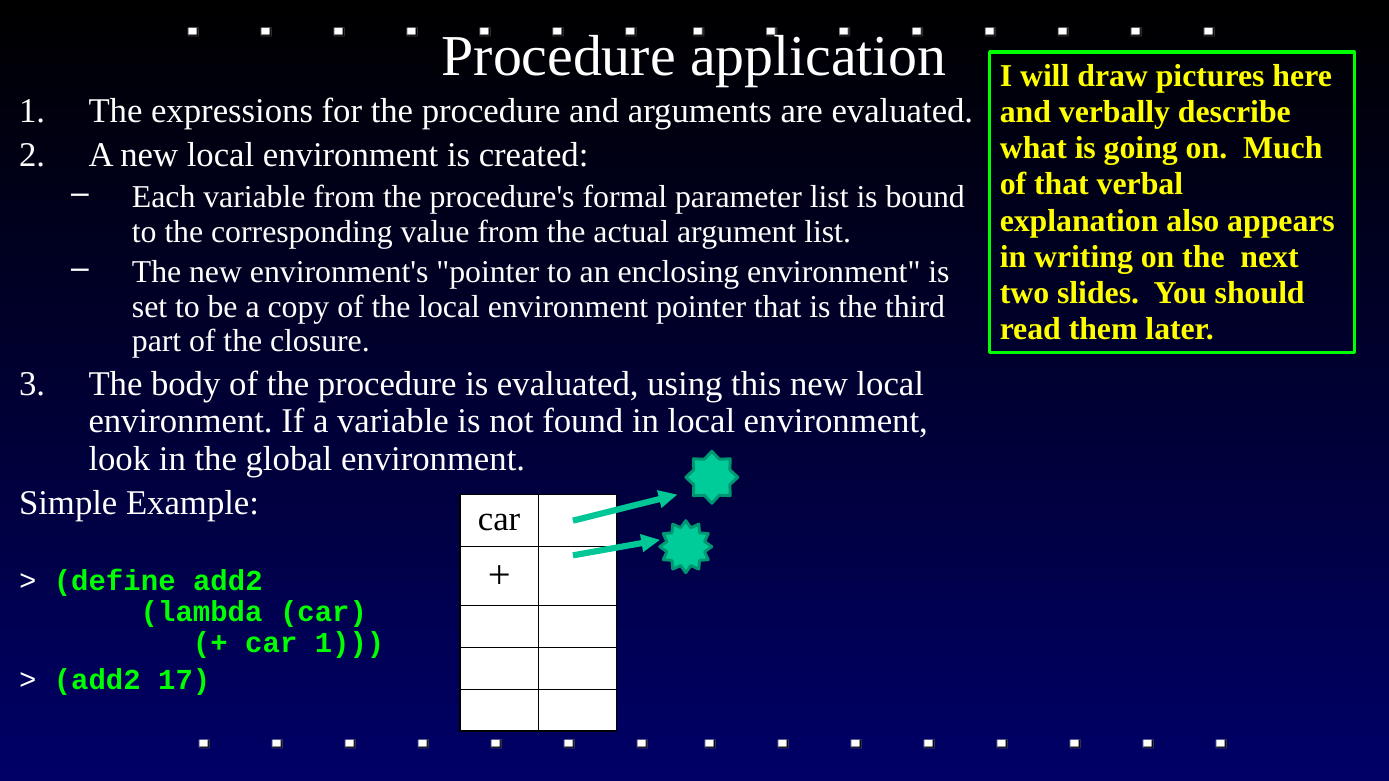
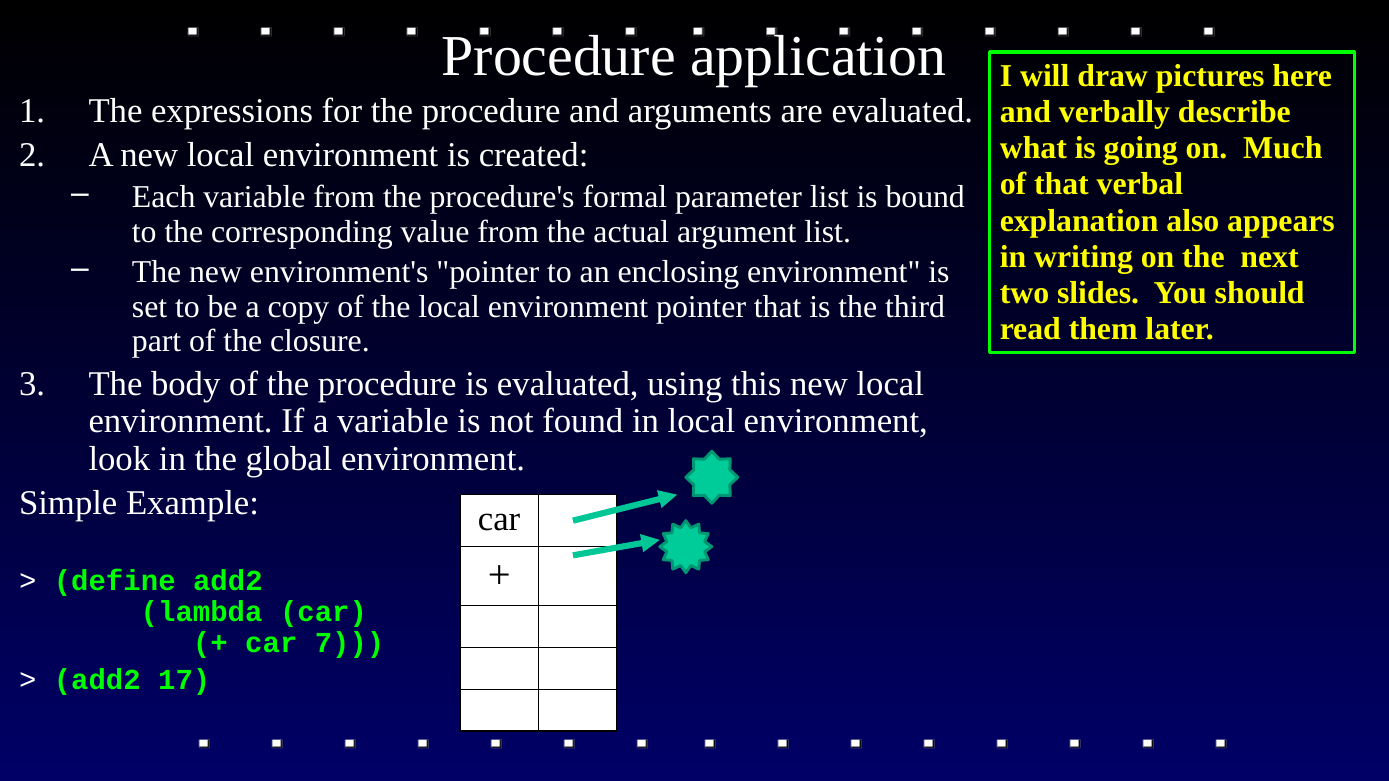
car 1: 1 -> 7
